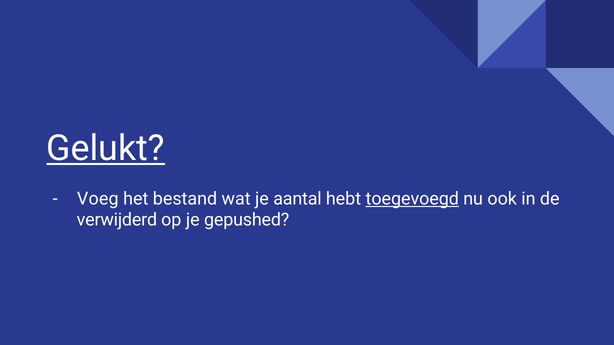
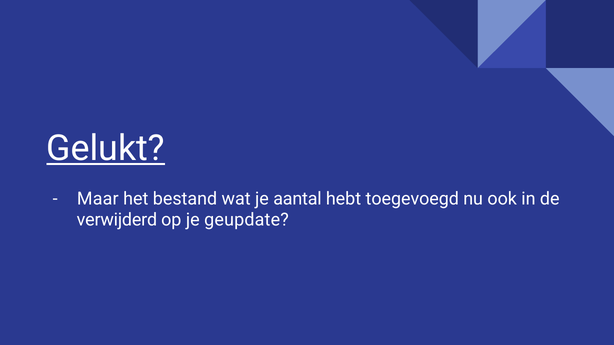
Voeg: Voeg -> Maar
toegevoegd underline: present -> none
gepushed: gepushed -> geupdate
